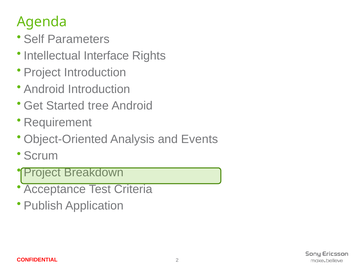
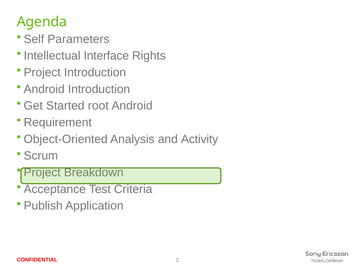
tree: tree -> root
Events: Events -> Activity
